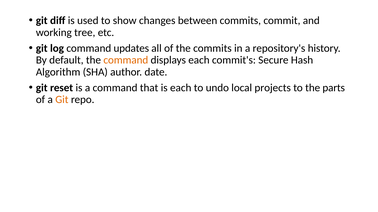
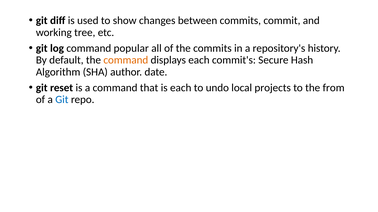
updates: updates -> popular
parts: parts -> from
Git at (62, 100) colour: orange -> blue
